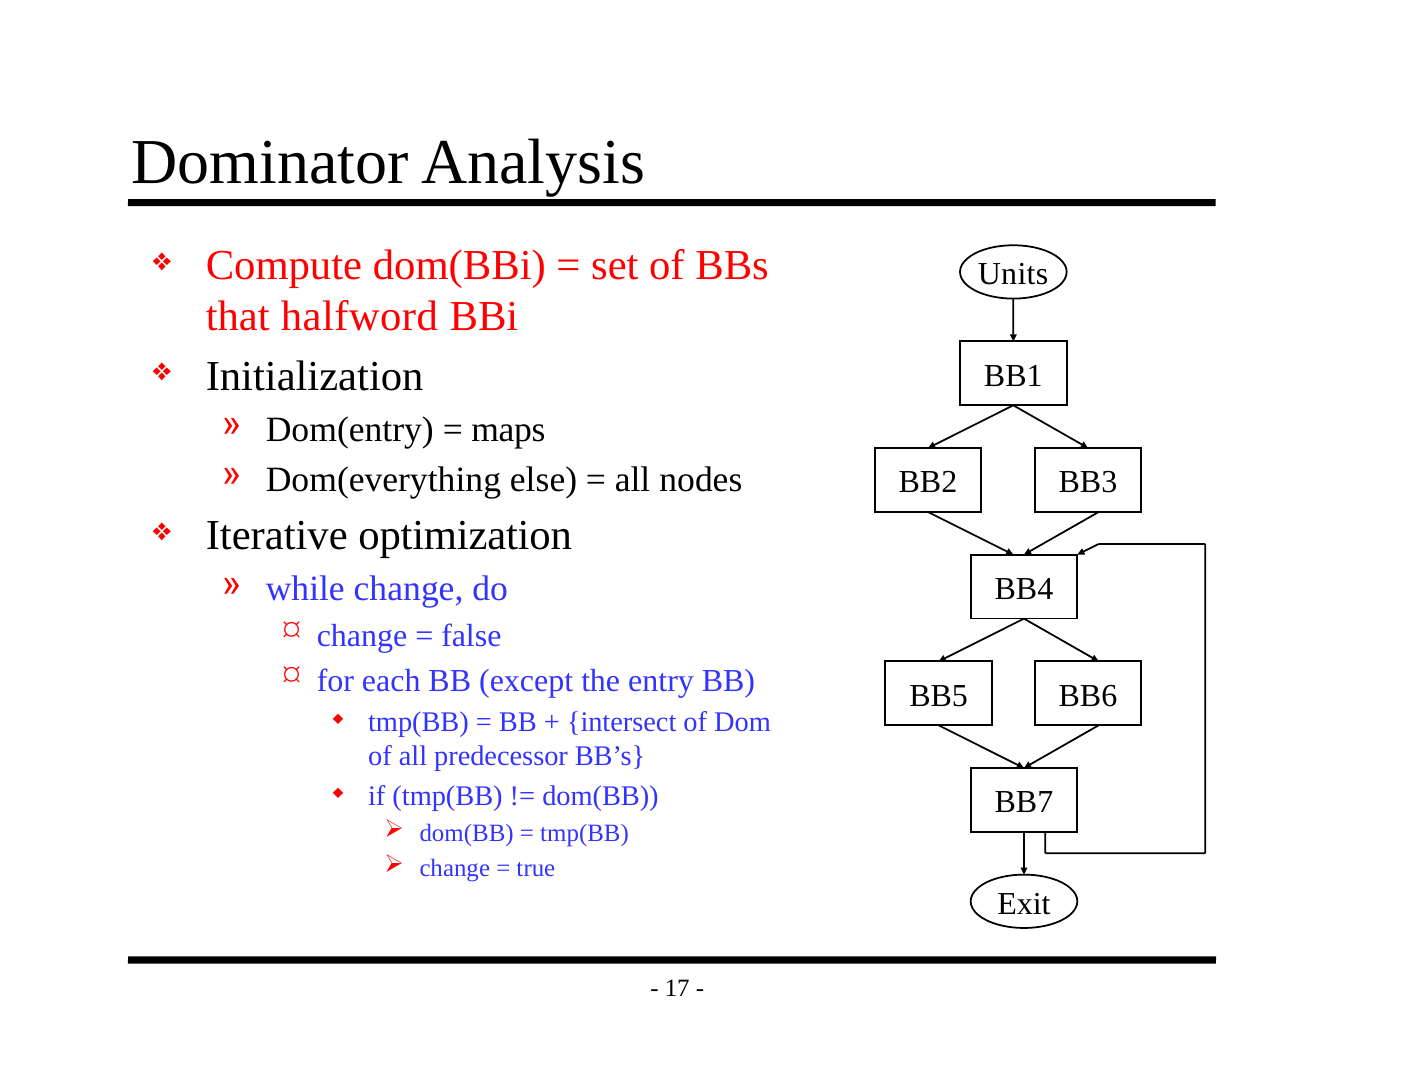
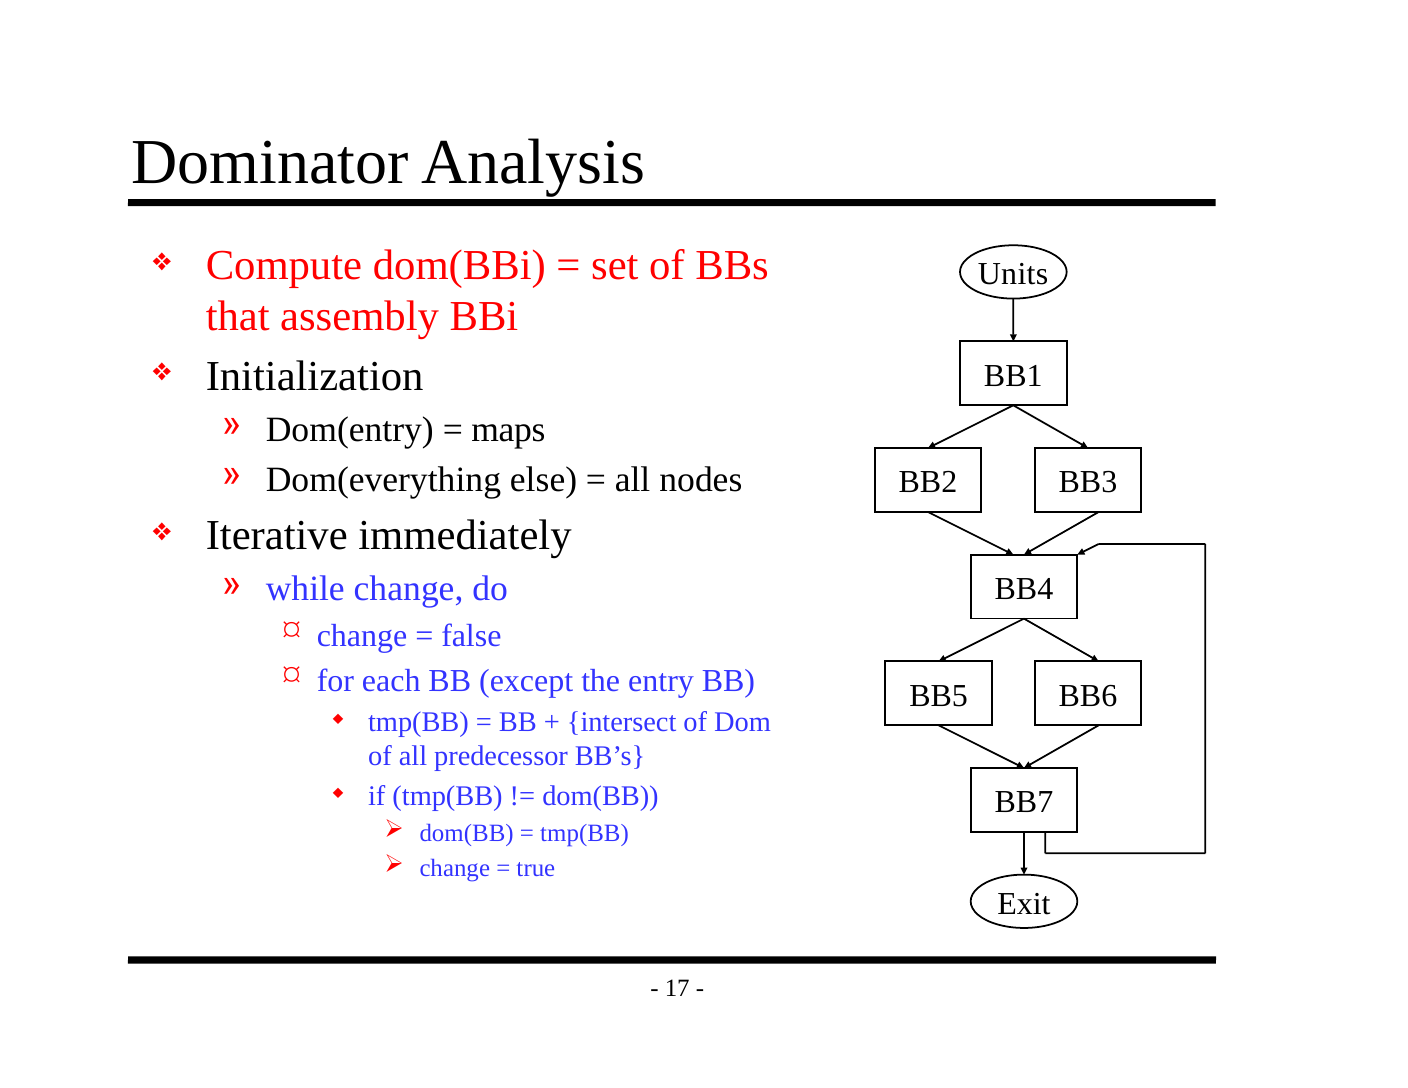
halfword: halfword -> assembly
optimization: optimization -> immediately
